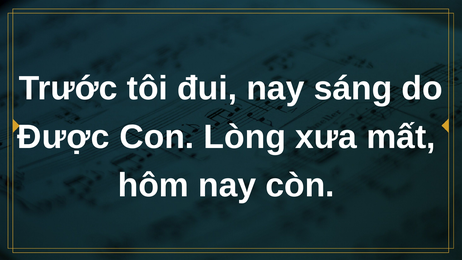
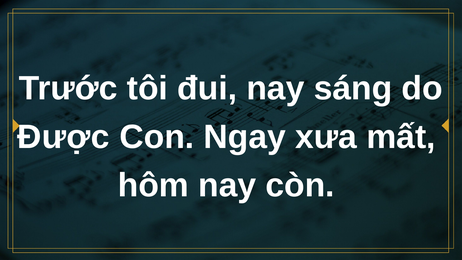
Lòng: Lòng -> Ngay
